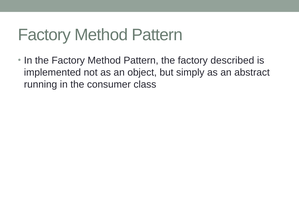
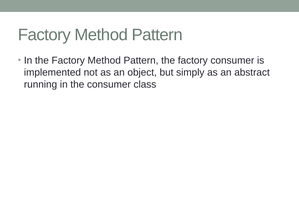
factory described: described -> consumer
